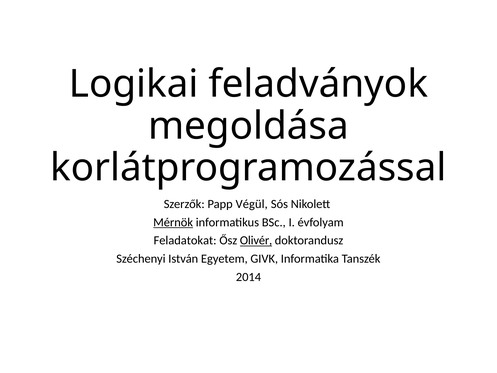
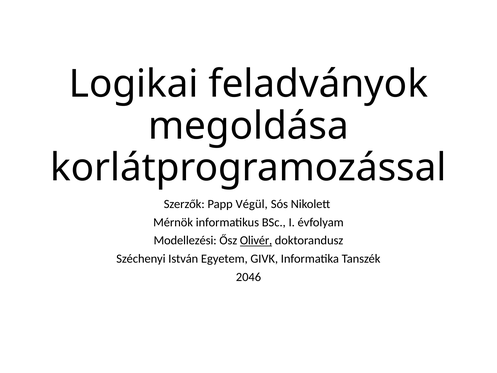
Mérnök underline: present -> none
Feladatokat: Feladatokat -> Modellezési
2014: 2014 -> 2046
